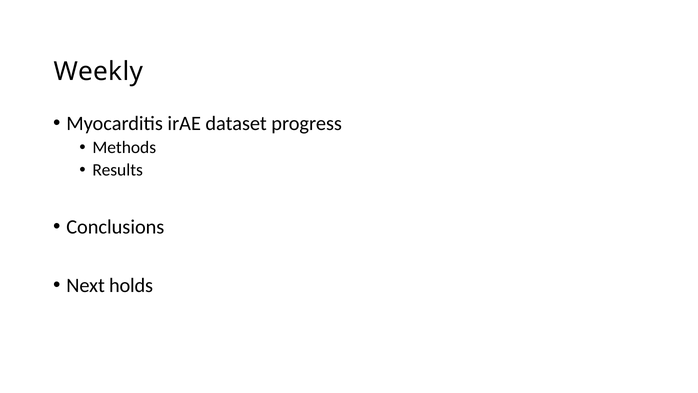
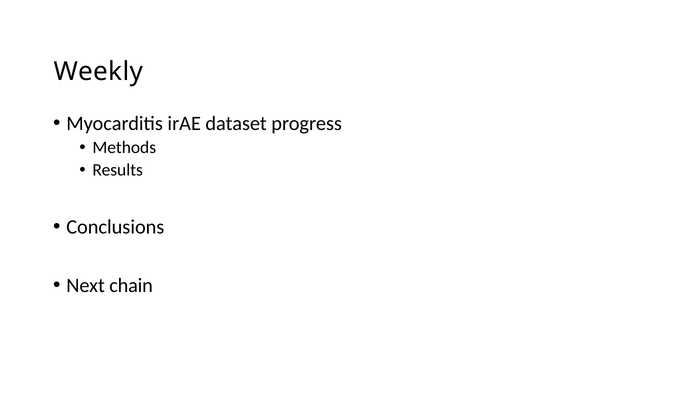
holds: holds -> chain
